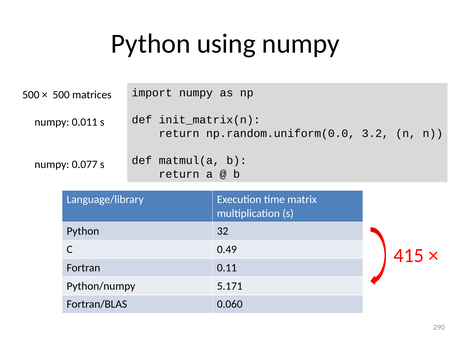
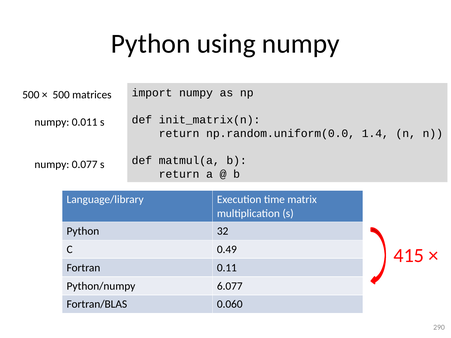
3.2: 3.2 -> 1.4
5.171: 5.171 -> 6.077
